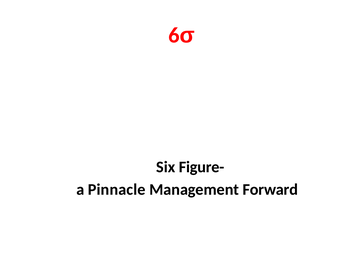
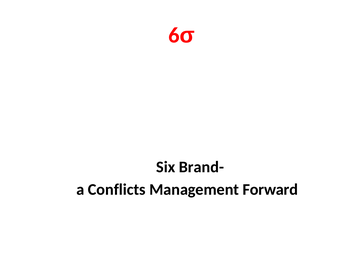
Figure-: Figure- -> Brand-
Pinnacle: Pinnacle -> Conflicts
